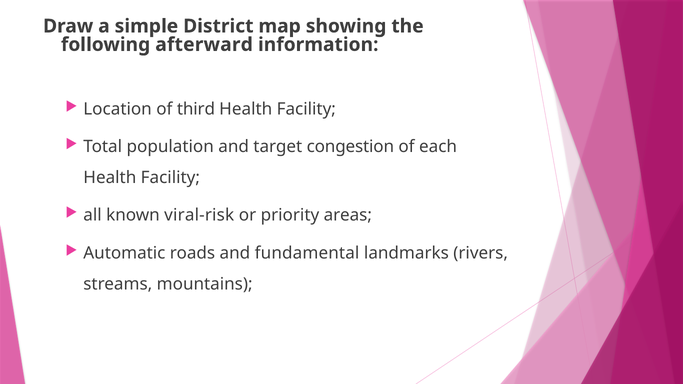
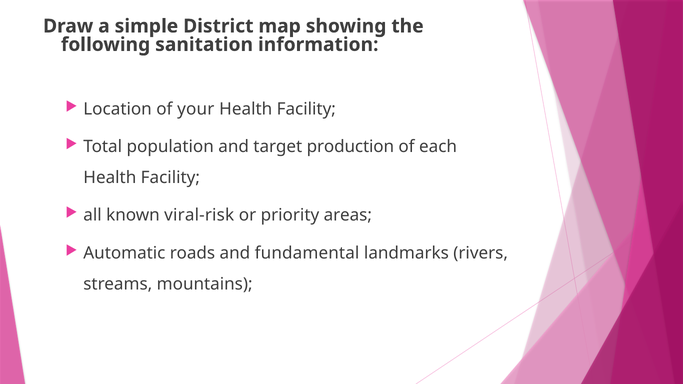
afterward: afterward -> sanitation
third: third -> your
congestion: congestion -> production
